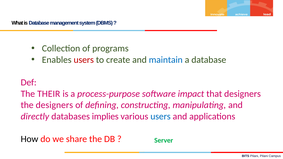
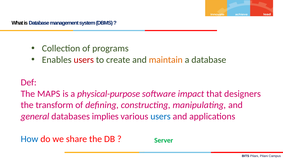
maintain colour: blue -> orange
THEIR: THEIR -> MAPS
process-purpose: process-purpose -> physical-purpose
the designers: designers -> transform
directly: directly -> general
How colour: black -> blue
